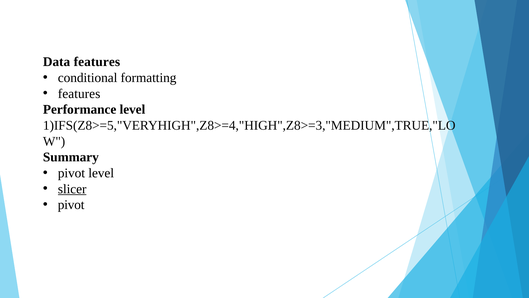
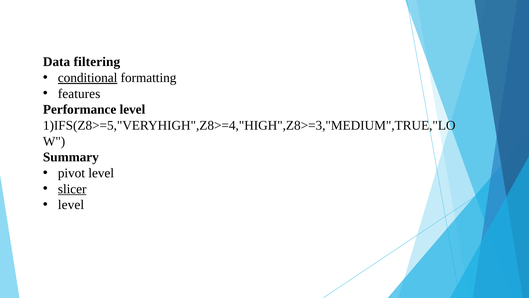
Data features: features -> filtering
conditional underline: none -> present
pivot at (71, 205): pivot -> level
